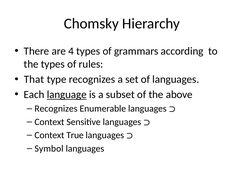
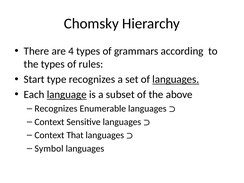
That: That -> Start
languages at (176, 79) underline: none -> present
True: True -> That
